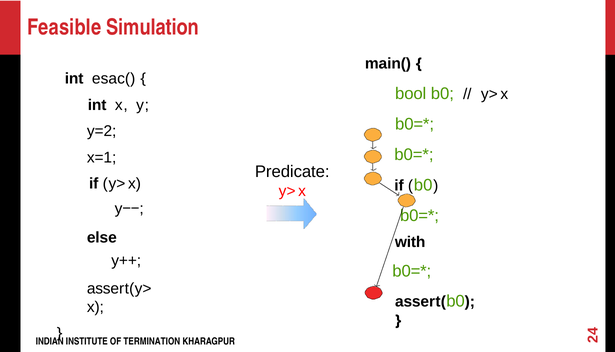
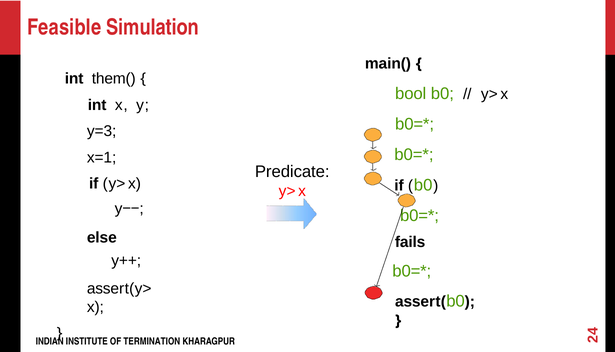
esac(: esac( -> them(
y=2: y=2 -> y=3
with: with -> fails
